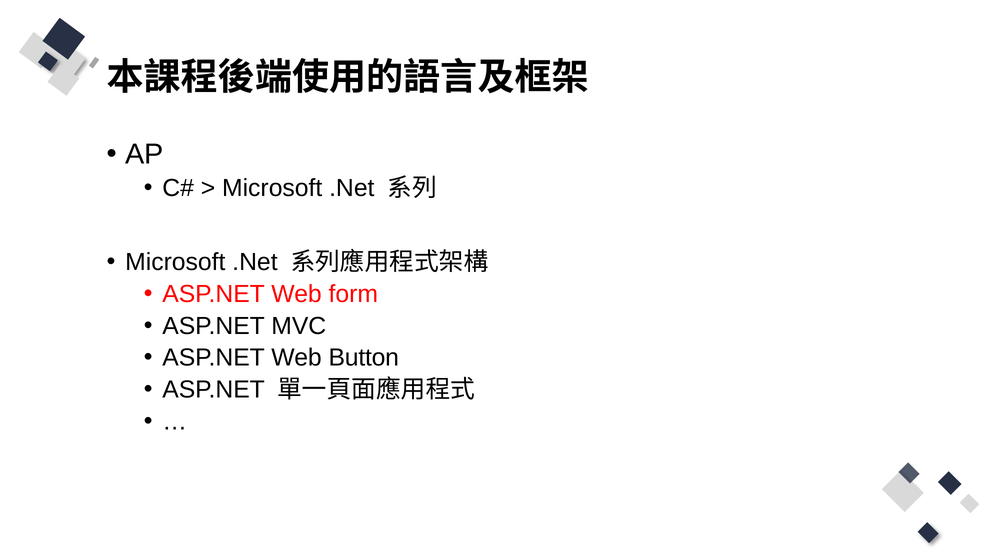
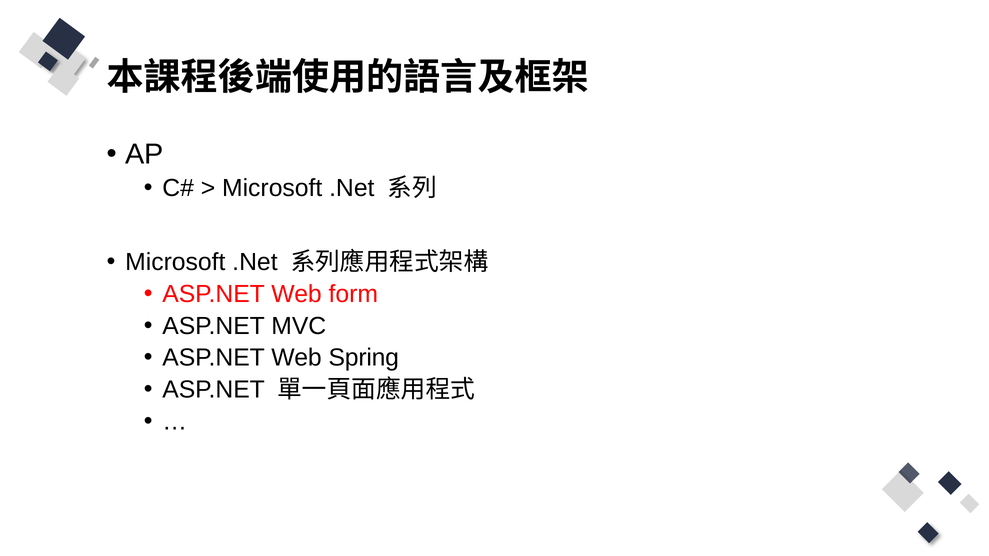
Button: Button -> Spring
